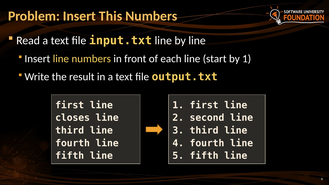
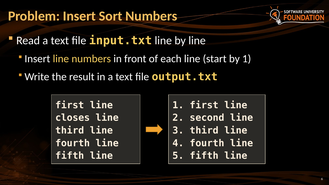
This: This -> Sort
